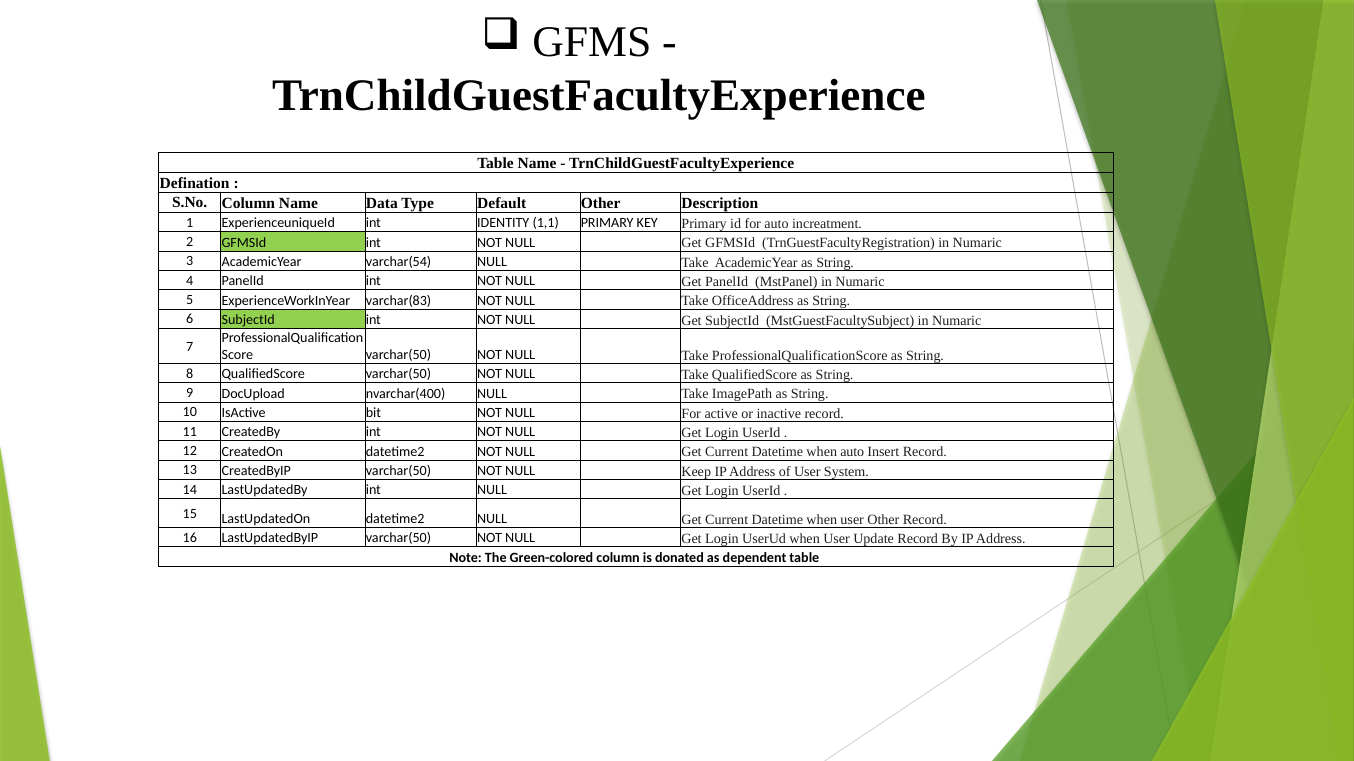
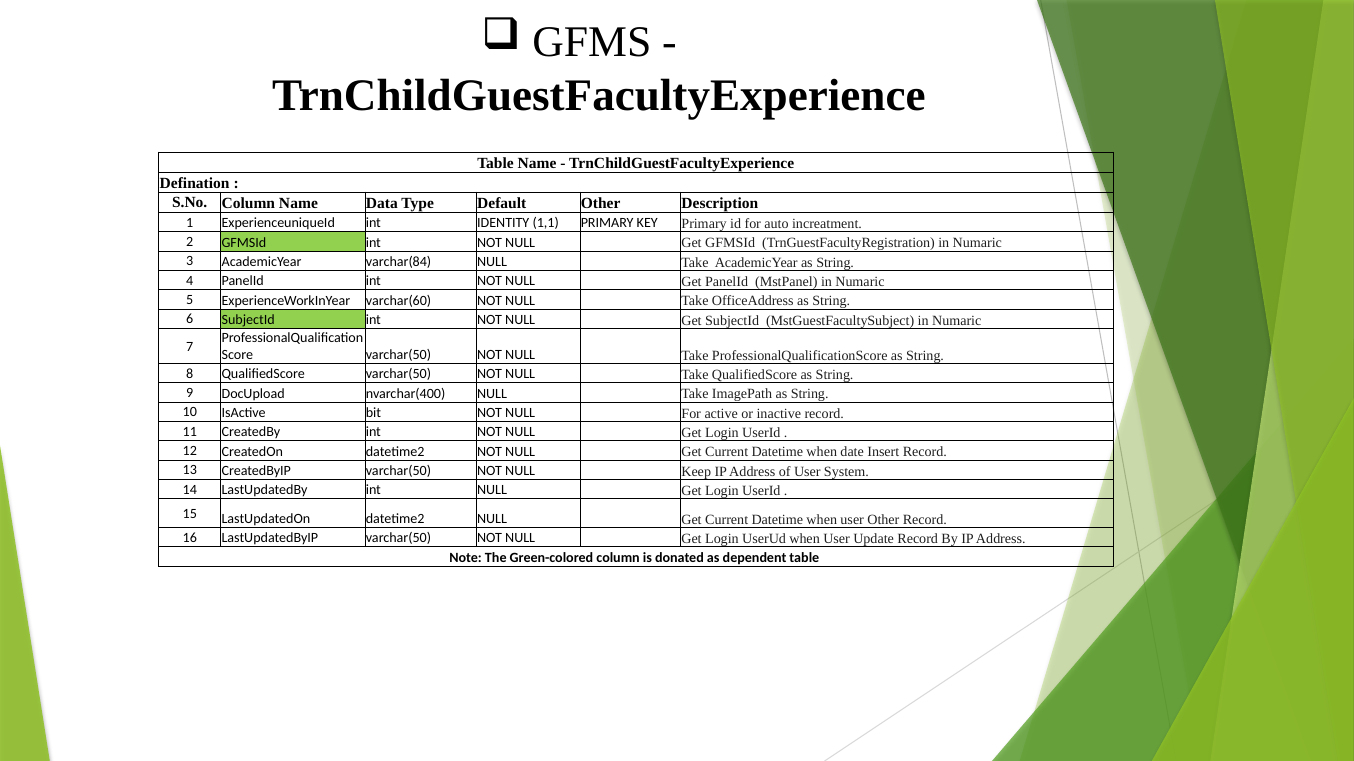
varchar(54: varchar(54 -> varchar(84
varchar(83: varchar(83 -> varchar(60
when auto: auto -> date
